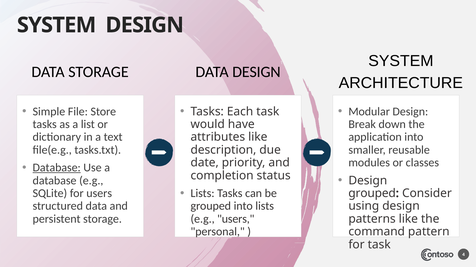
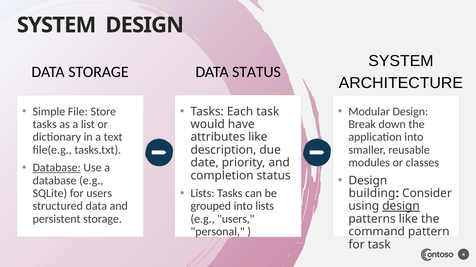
DATA DESIGN: DESIGN -> STATUS
grouped at (372, 194): grouped -> building
design at (401, 207) underline: none -> present
